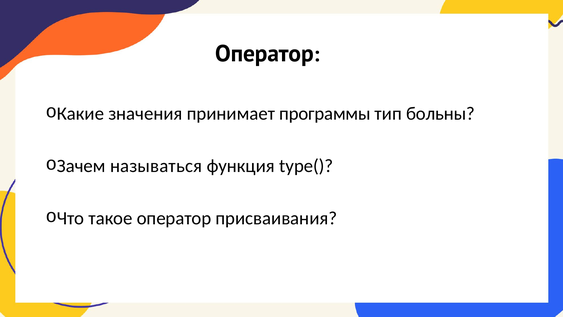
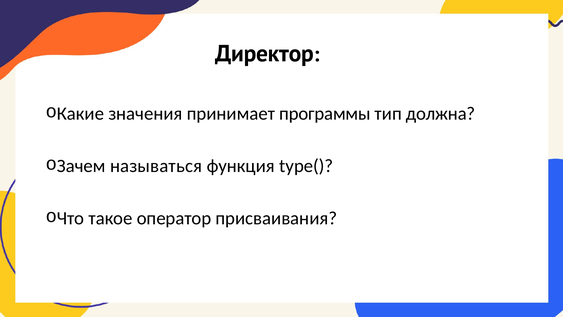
Оператор at (264, 54): Оператор -> Директор
больны: больны -> должна
